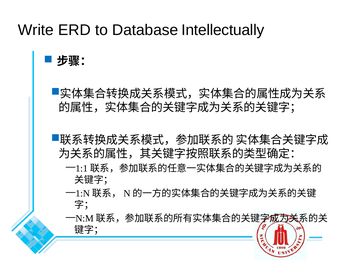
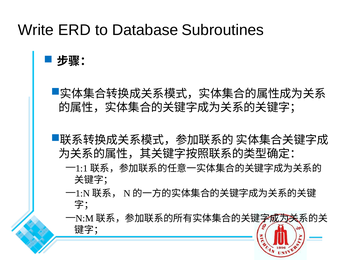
Intellectually: Intellectually -> Subroutines
